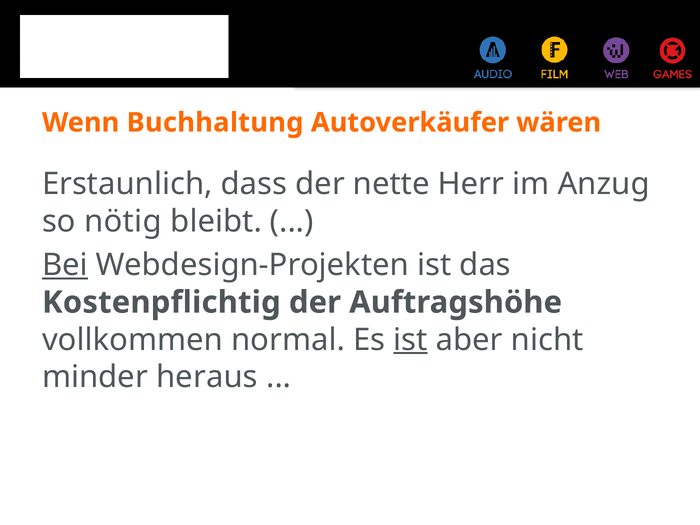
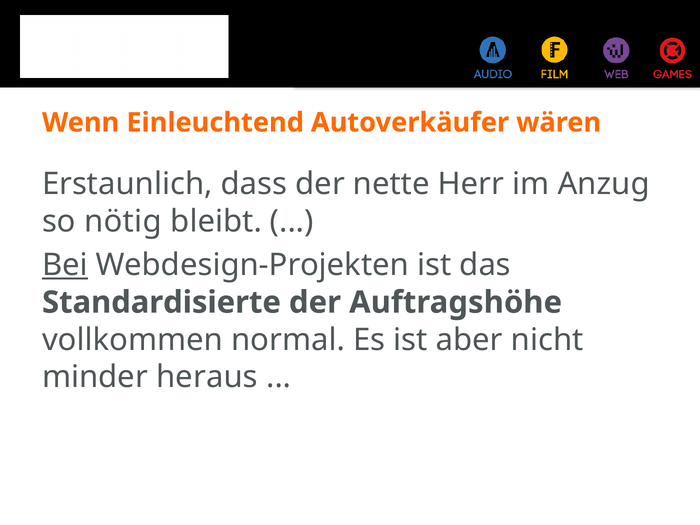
Buchhaltung: Buchhaltung -> Einleuchtend
Kostenpflichtig: Kostenpflichtig -> Standardisierte
ist at (411, 340) underline: present -> none
